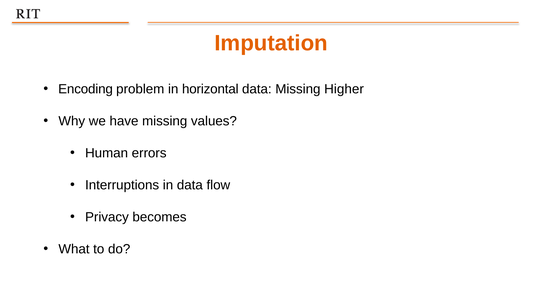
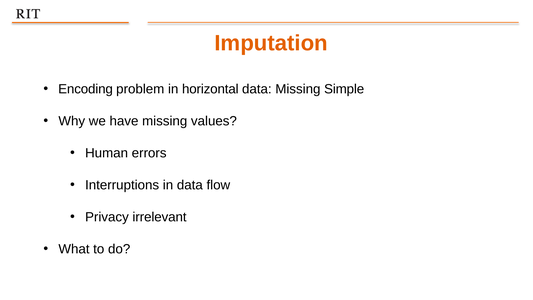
Higher: Higher -> Simple
becomes: becomes -> irrelevant
